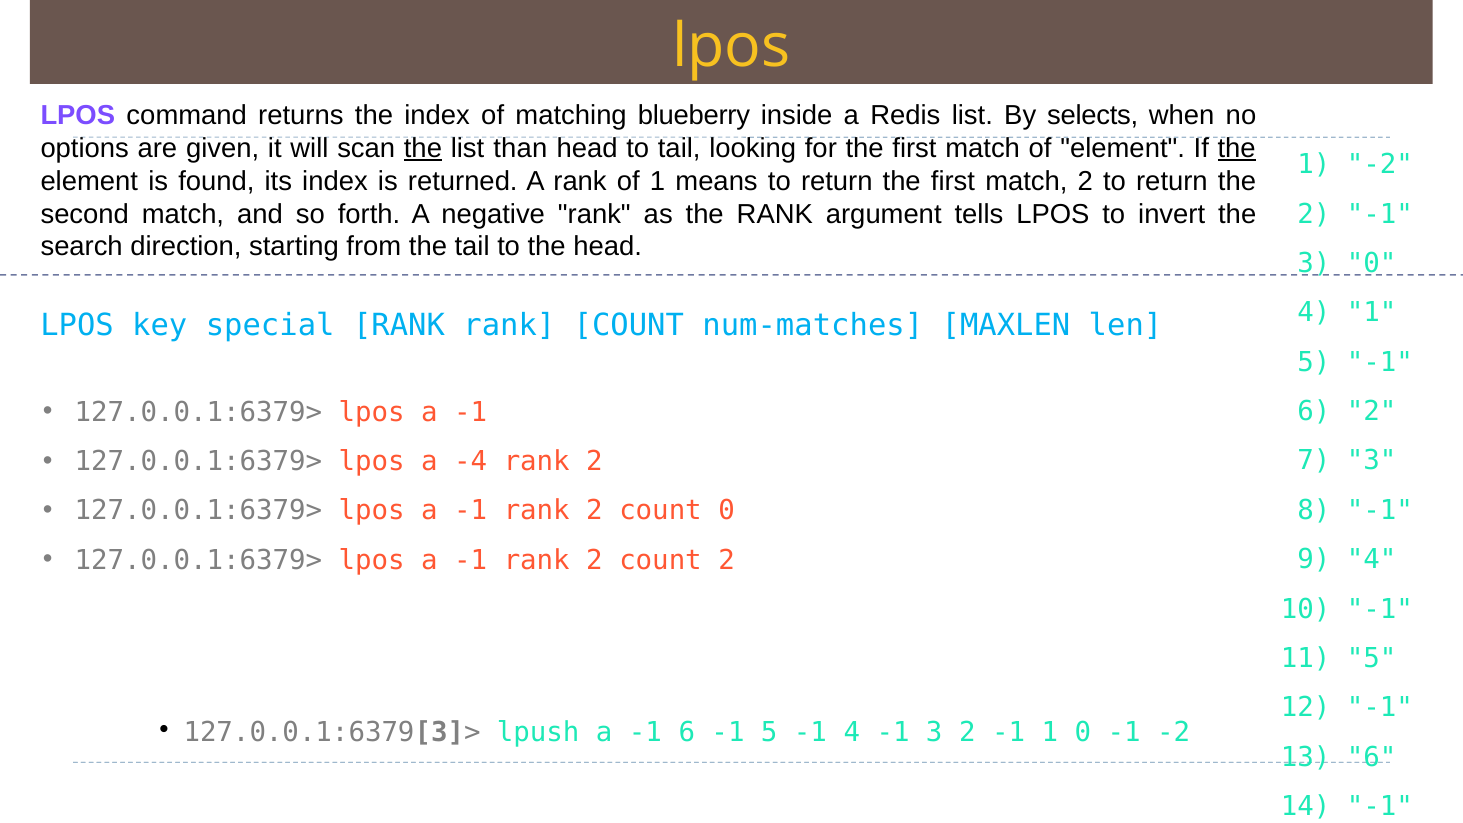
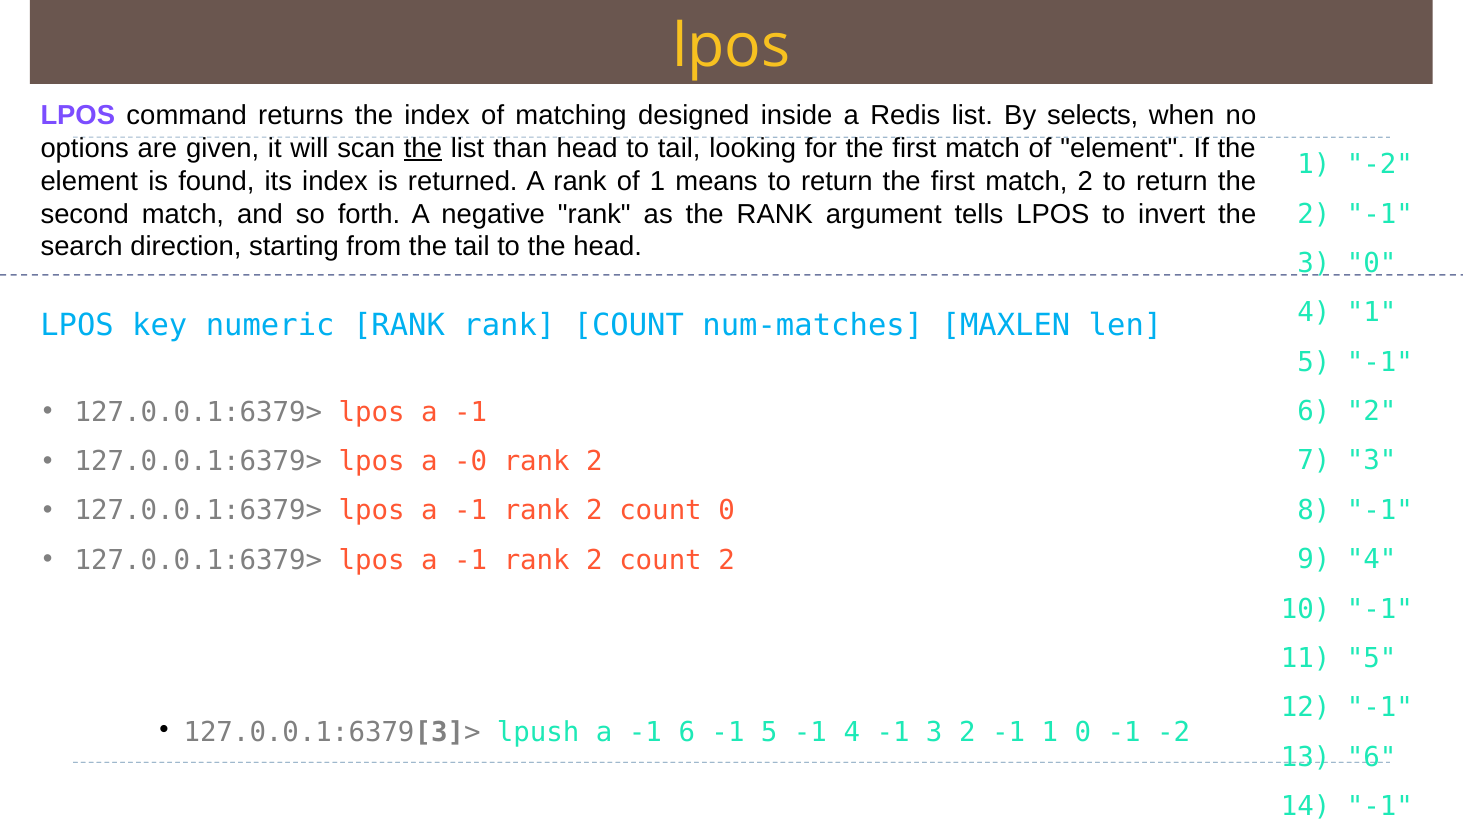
blueberry: blueberry -> designed
the at (1237, 148) underline: present -> none
special: special -> numeric
-4: -4 -> -0
